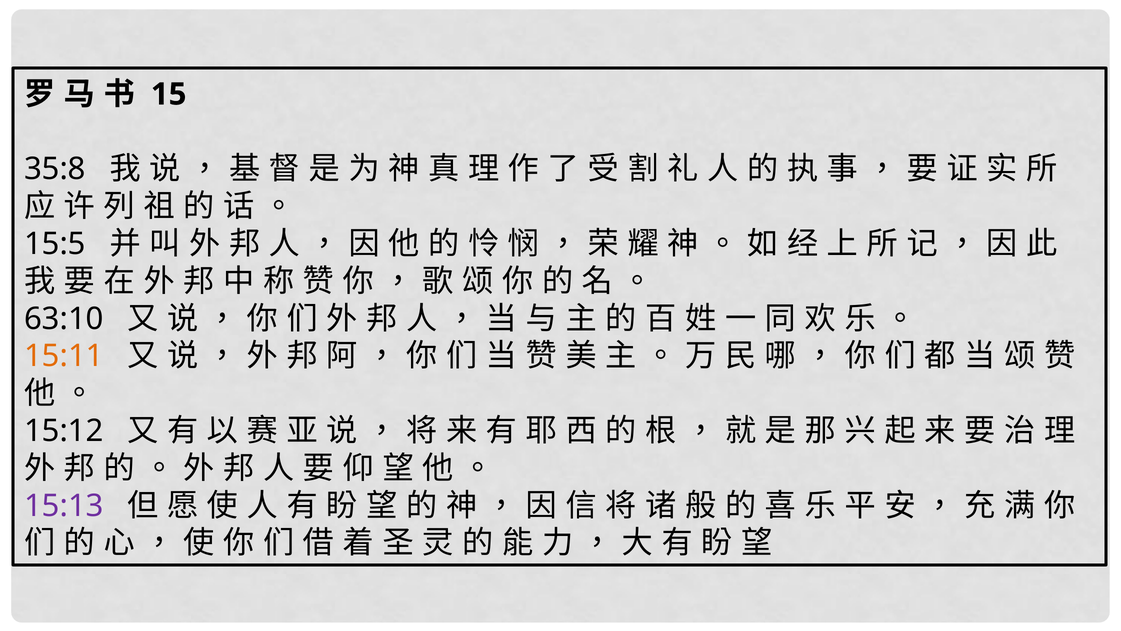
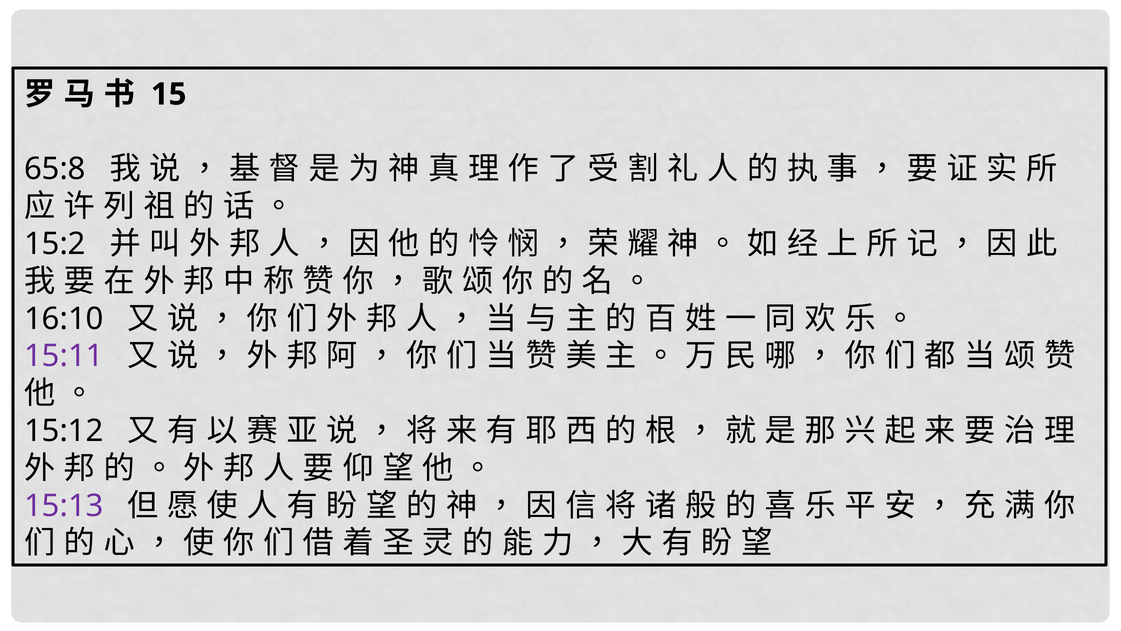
35:8: 35:8 -> 65:8
15:5: 15:5 -> 15:2
63:10: 63:10 -> 16:10
15:11 colour: orange -> purple
